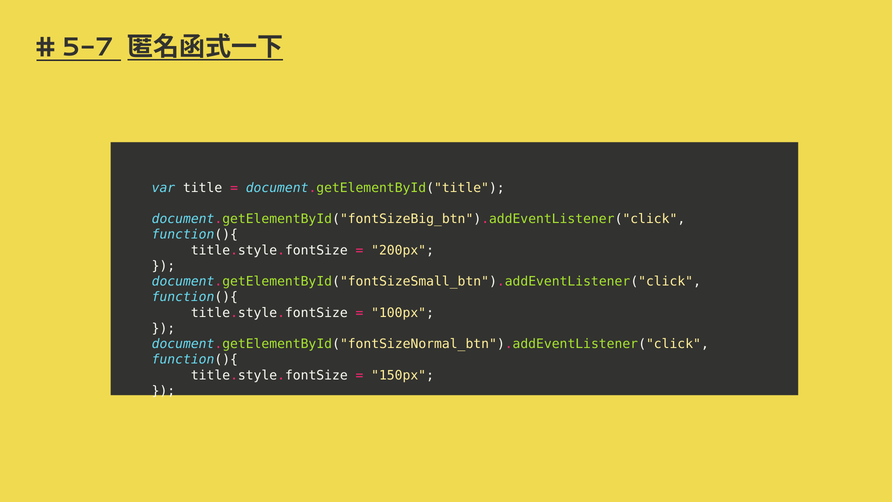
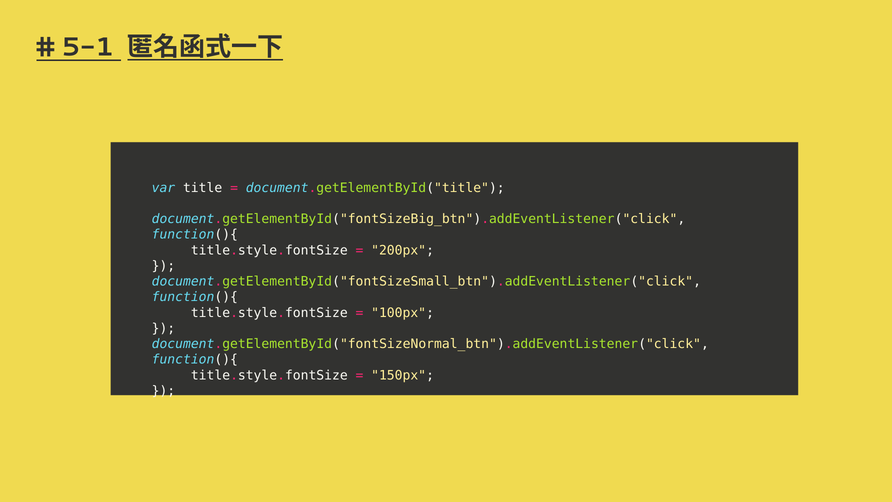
5-7: 5-7 -> 5-1
